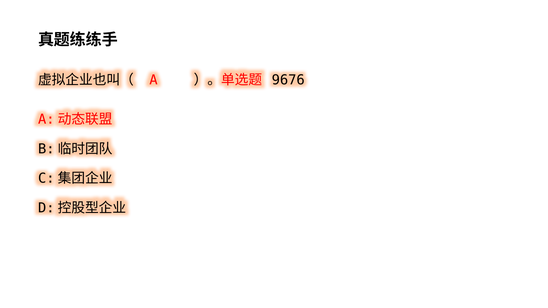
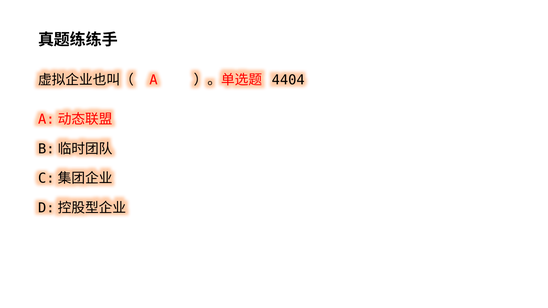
9676: 9676 -> 4404
